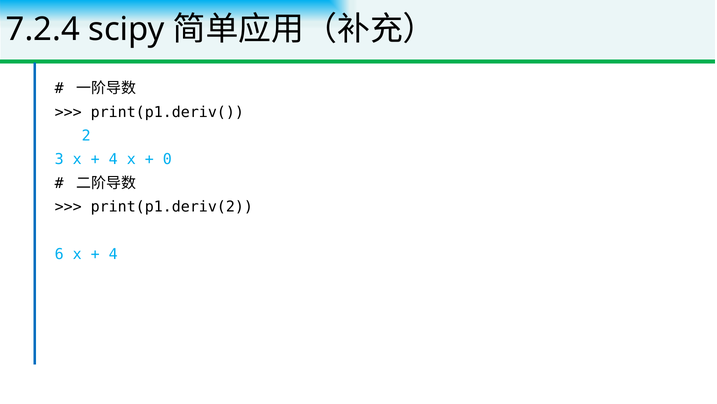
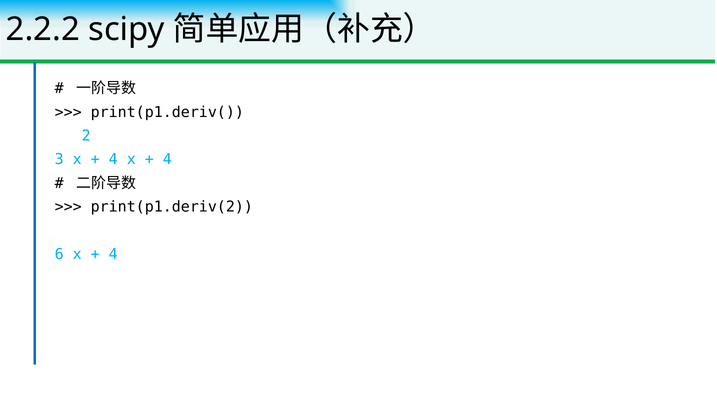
7.2.4: 7.2.4 -> 2.2.2
0 at (167, 159): 0 -> 4
